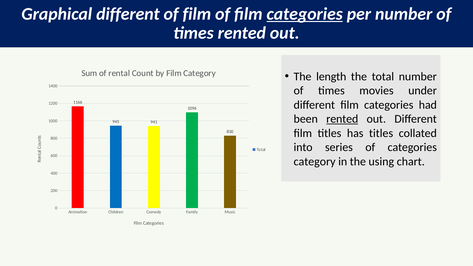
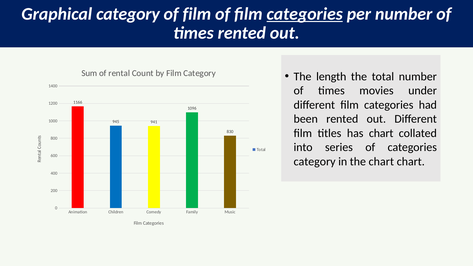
Graphical different: different -> category
rented at (342, 119) underline: present -> none
has titles: titles -> chart
the using: using -> chart
